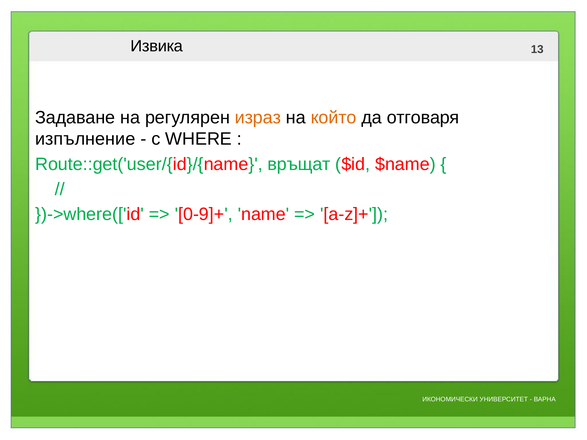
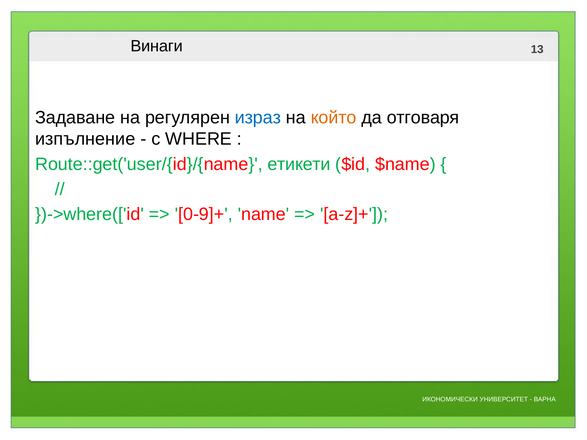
Извика: Извика -> Винаги
израз colour: orange -> blue
връщат: връщат -> етикети
